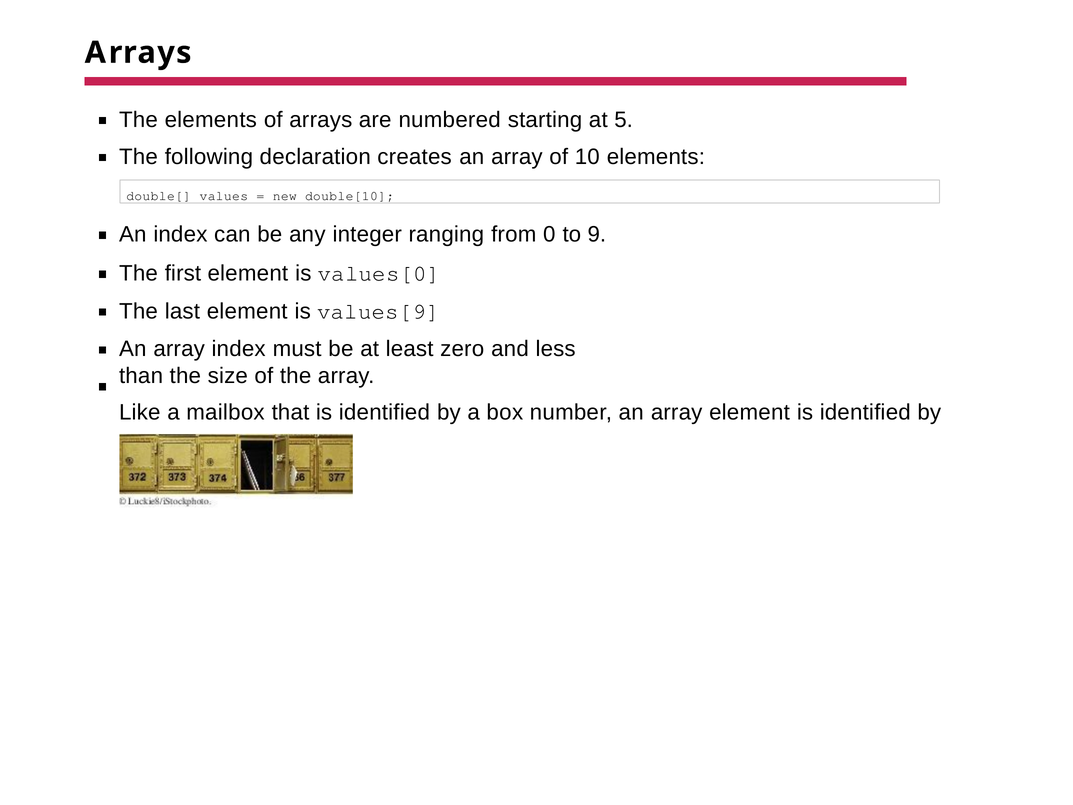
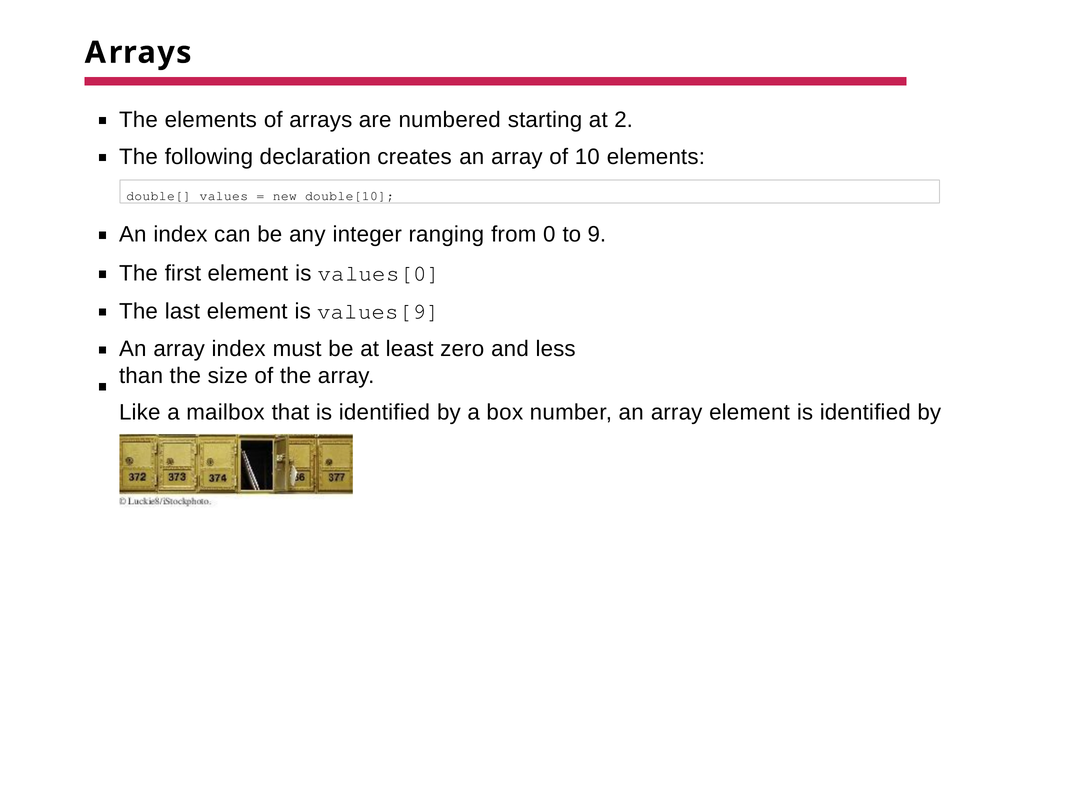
5: 5 -> 2
